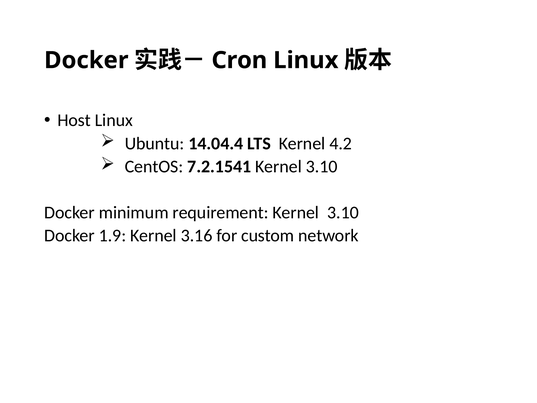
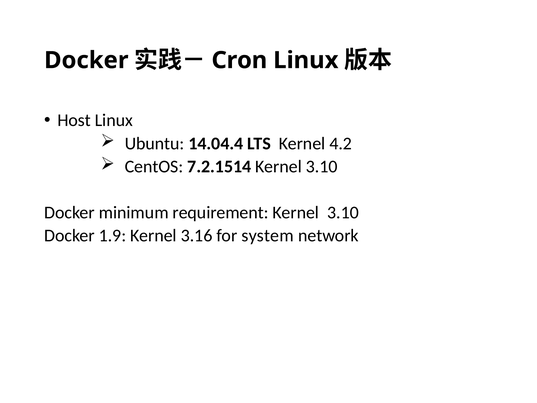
7.2.1541: 7.2.1541 -> 7.2.1514
custom: custom -> system
